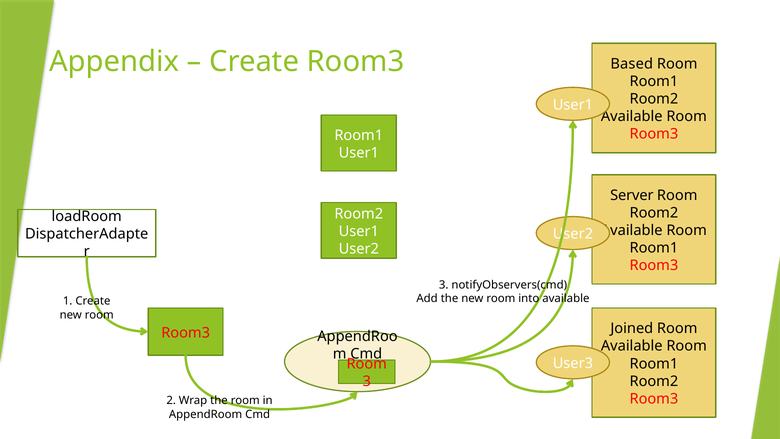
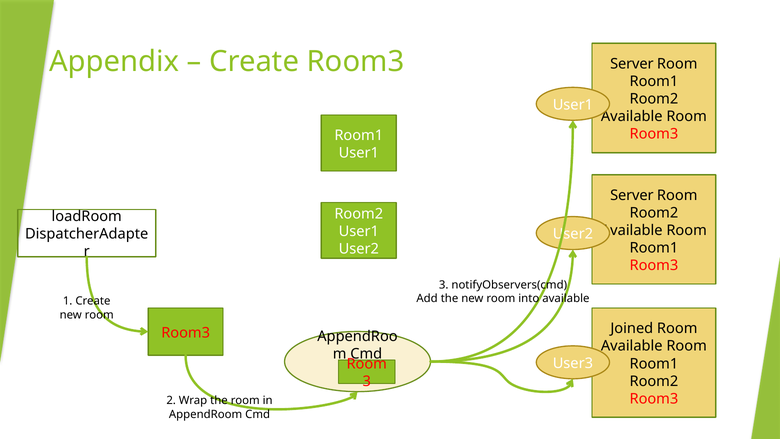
Based at (632, 64): Based -> Server
